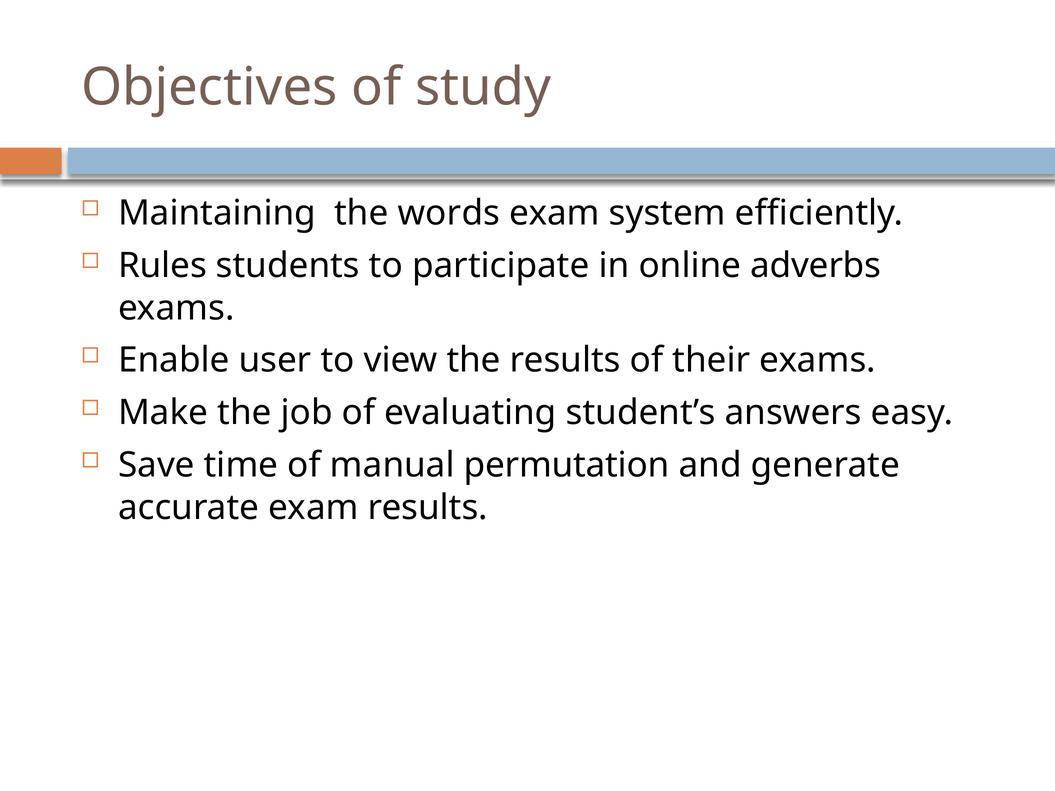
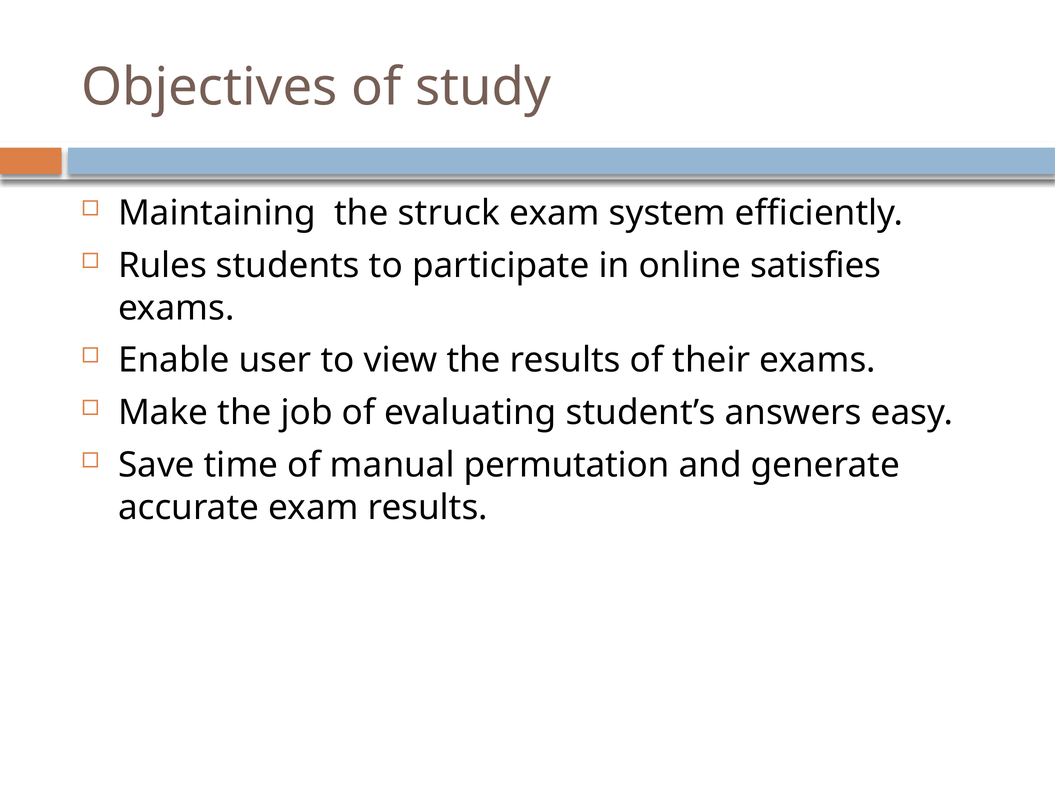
words: words -> struck
adverbs: adverbs -> satisfies
